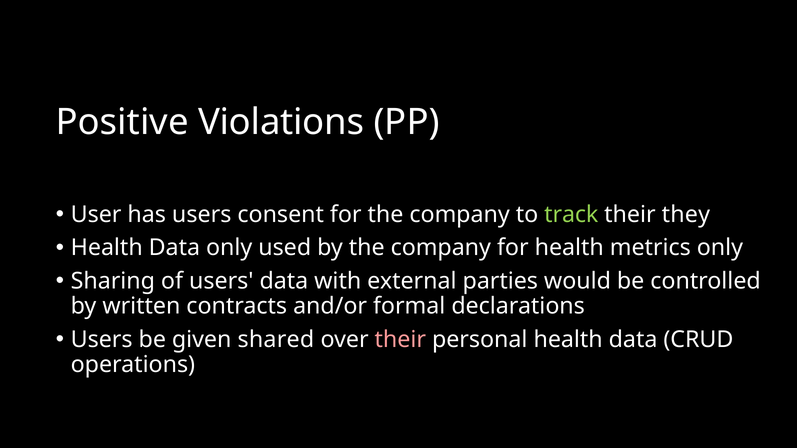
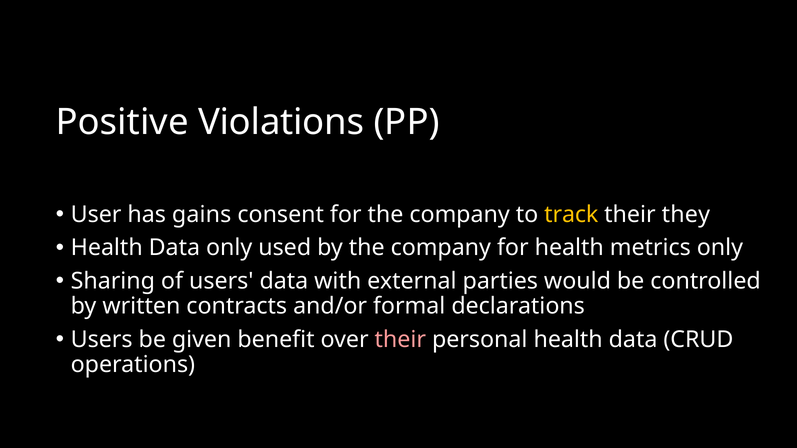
has users: users -> gains
track colour: light green -> yellow
shared: shared -> benefit
